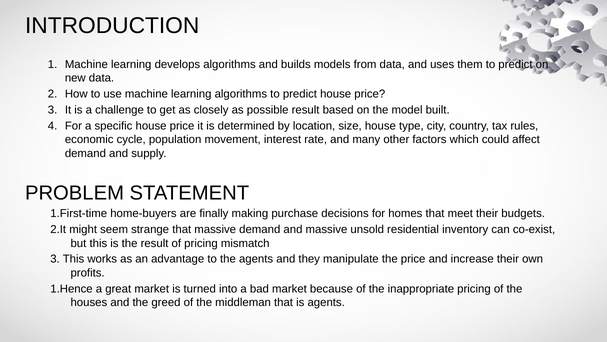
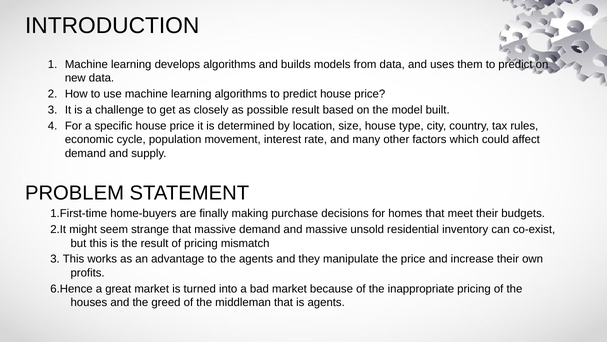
1.Hence: 1.Hence -> 6.Hence
